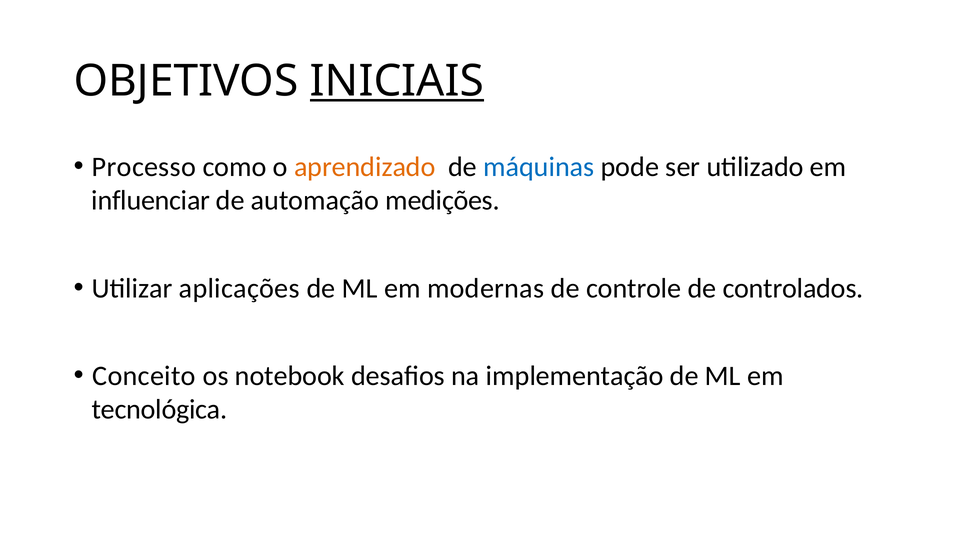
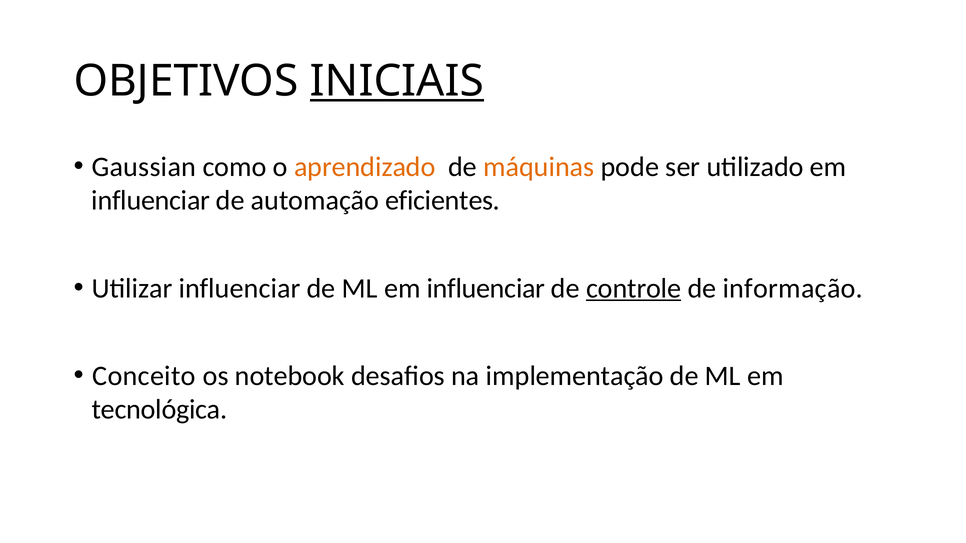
Processo: Processo -> Gaussian
máquinas colour: blue -> orange
medições: medições -> eficientes
Utilizar aplicações: aplicações -> influenciar
ML em modernas: modernas -> influenciar
controle underline: none -> present
controlados: controlados -> informação
